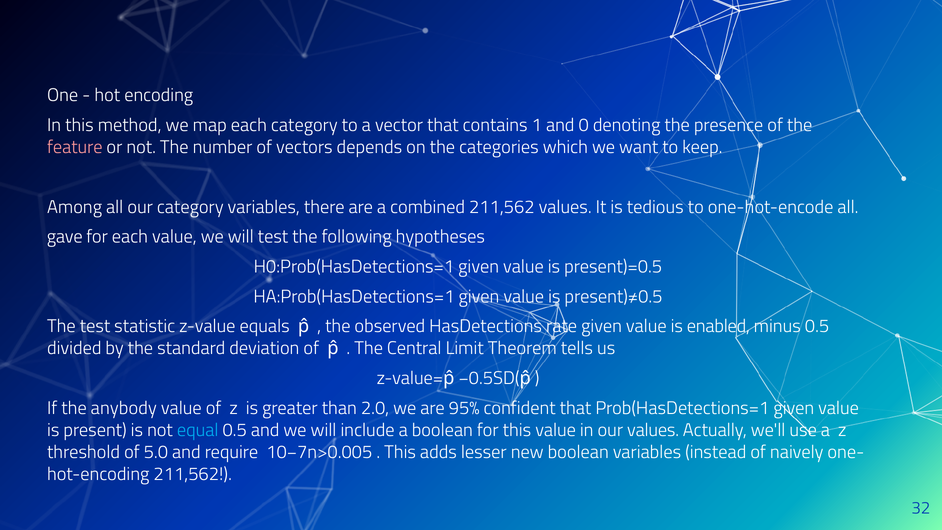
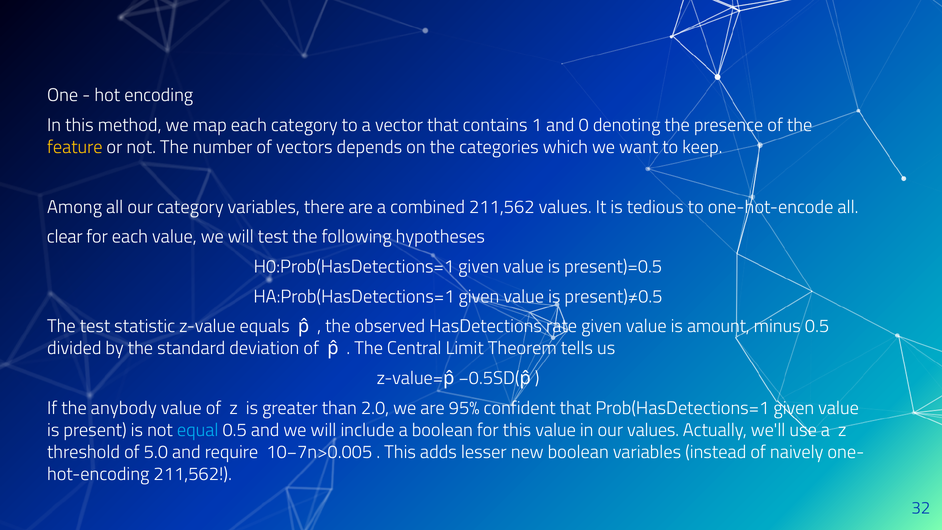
feature colour: pink -> yellow
gave: gave -> clear
enabled: enabled -> amount
